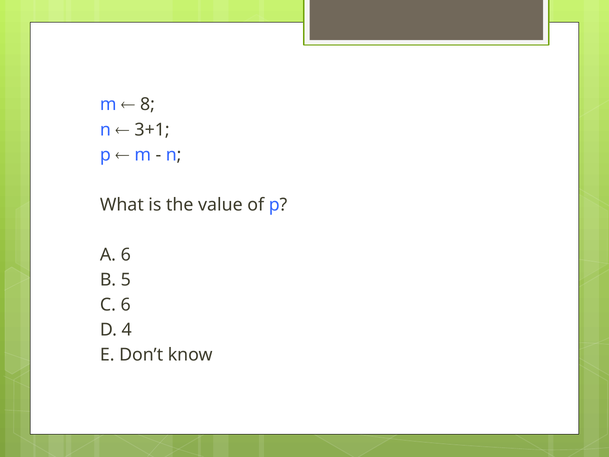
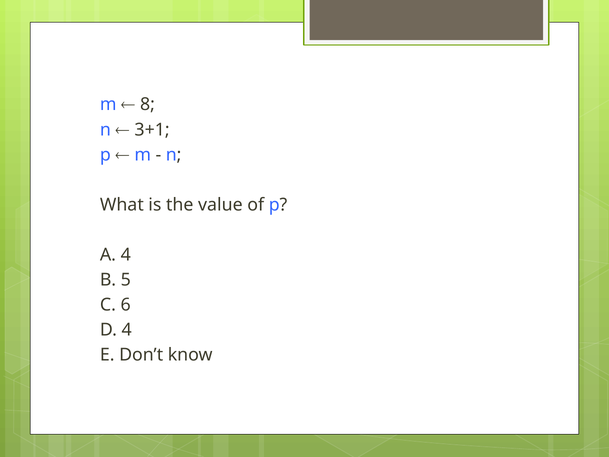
A 6: 6 -> 4
